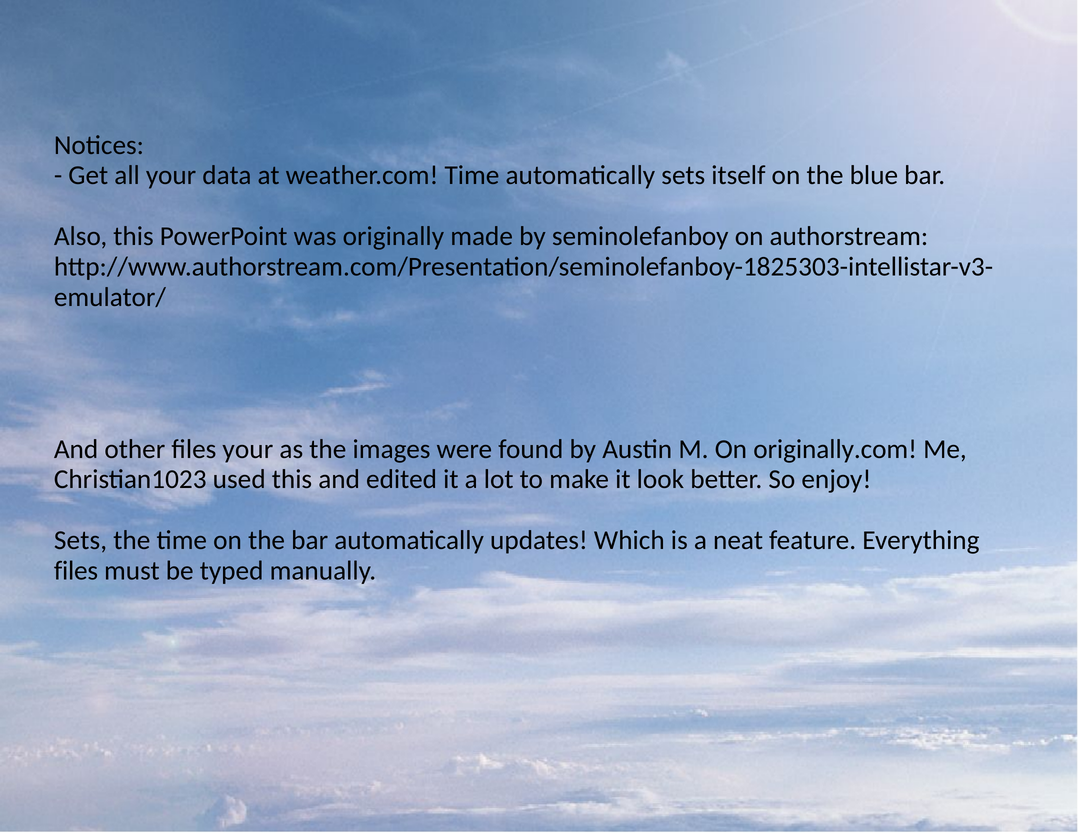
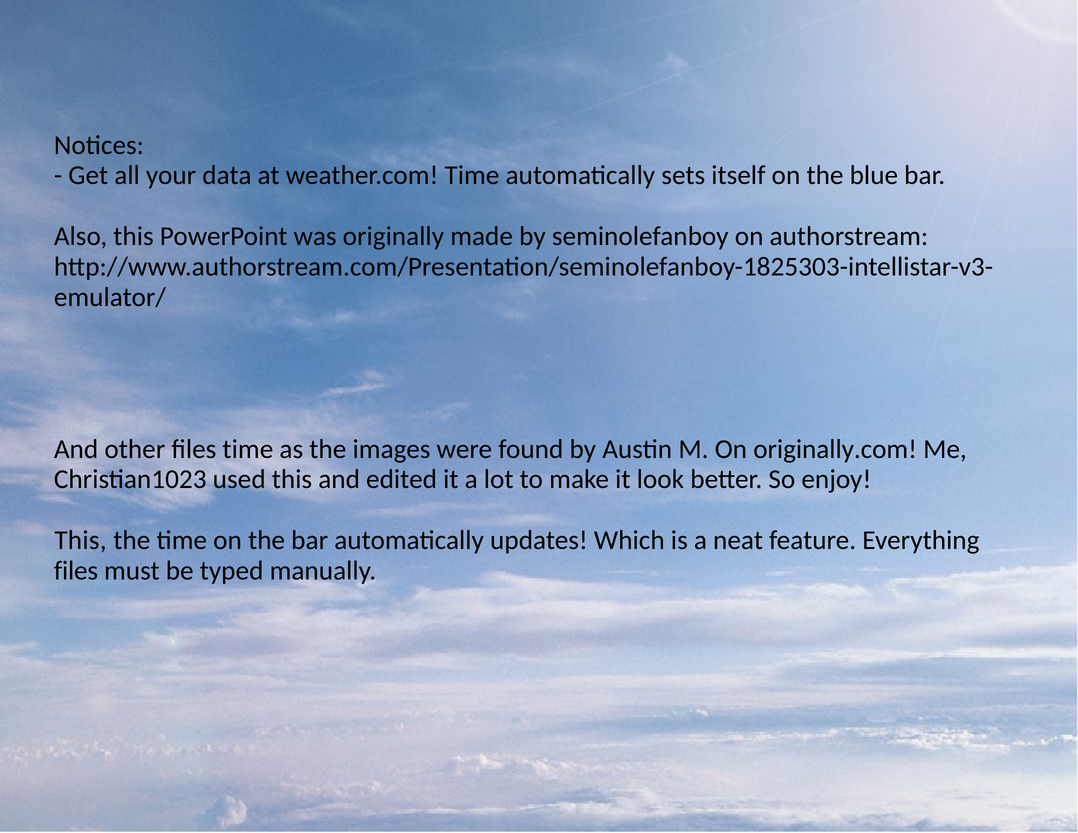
files your: your -> time
Sets at (81, 540): Sets -> This
